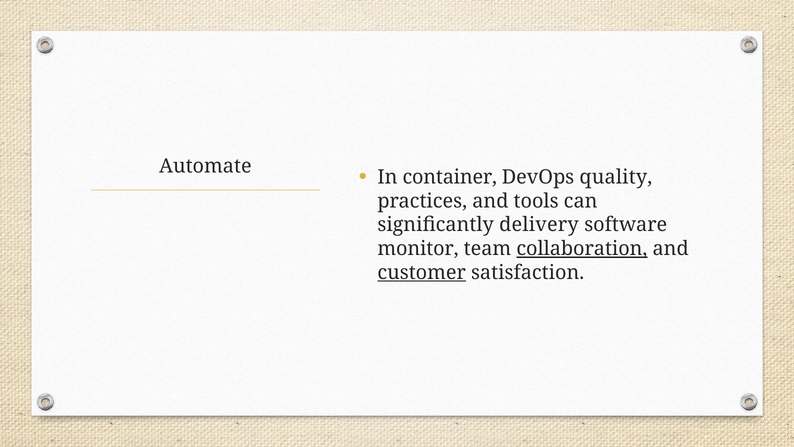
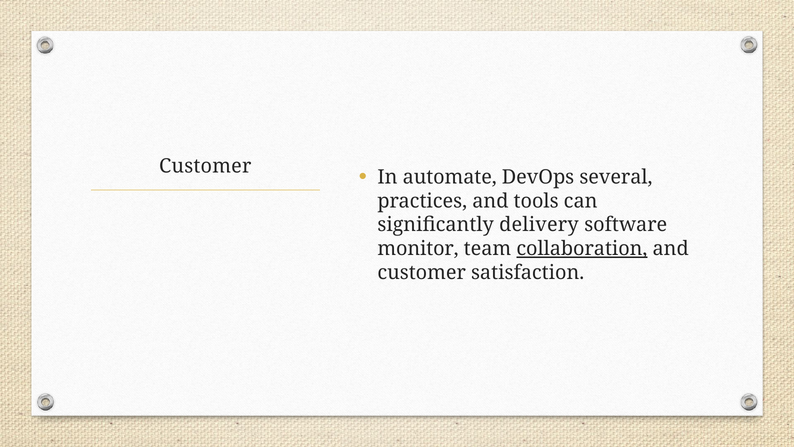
Automate at (205, 166): Automate -> Customer
container: container -> automate
quality: quality -> several
customer at (422, 272) underline: present -> none
